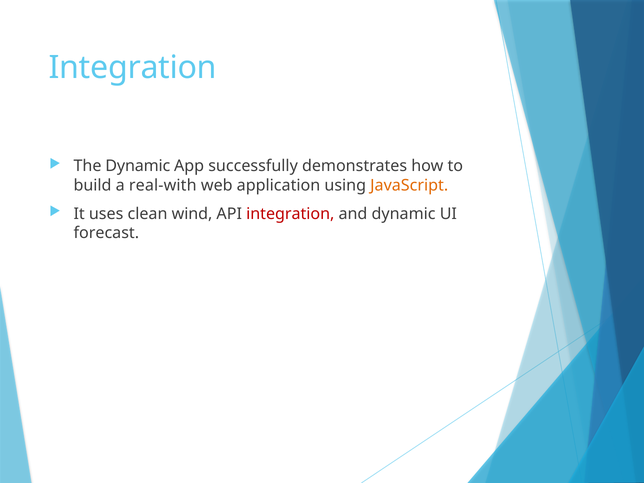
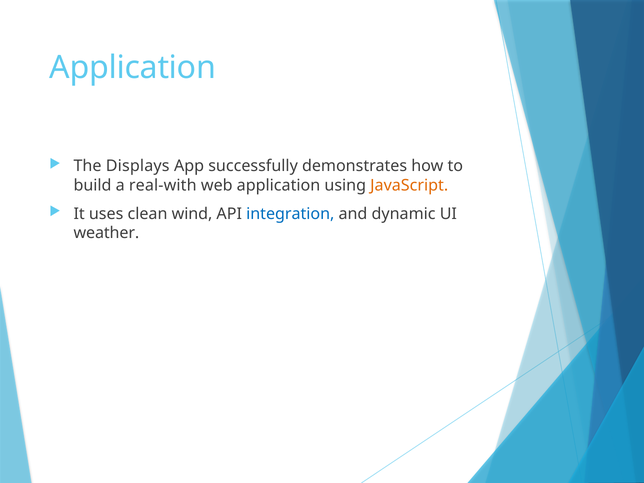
Integration at (133, 68): Integration -> Application
The Dynamic: Dynamic -> Displays
integration at (290, 214) colour: red -> blue
forecast: forecast -> weather
